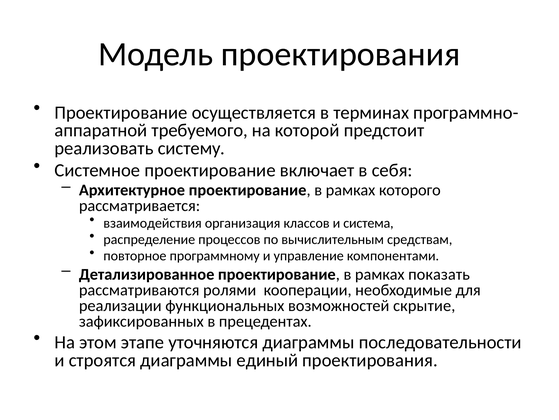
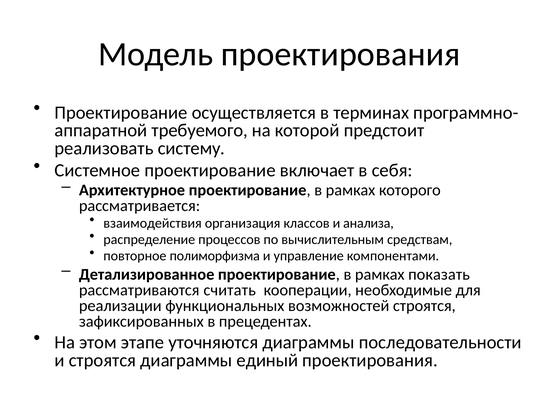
система: система -> анализа
программному: программному -> полиморфизма
ролями: ролями -> считать
возможностей скрытие: скрытие -> строятся
